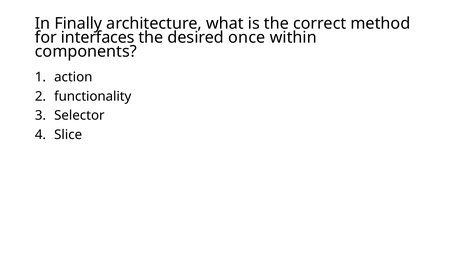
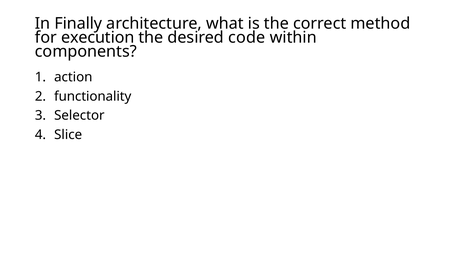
interfaces: interfaces -> execution
once: once -> code
